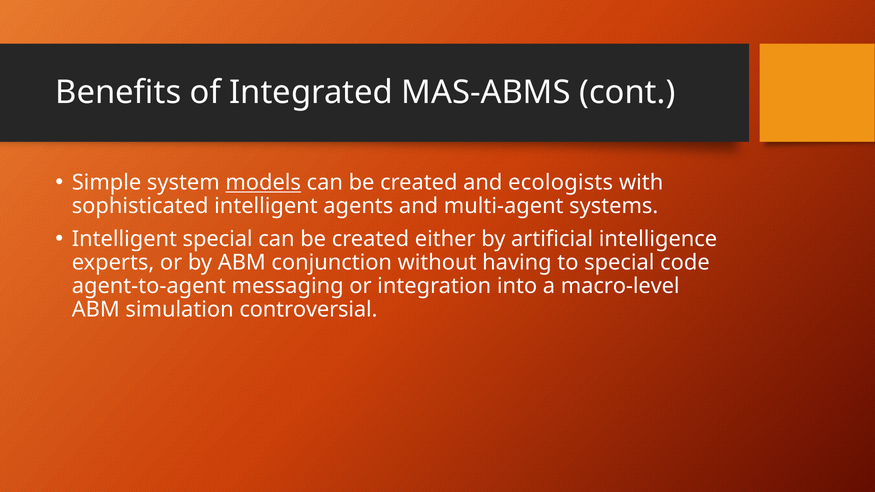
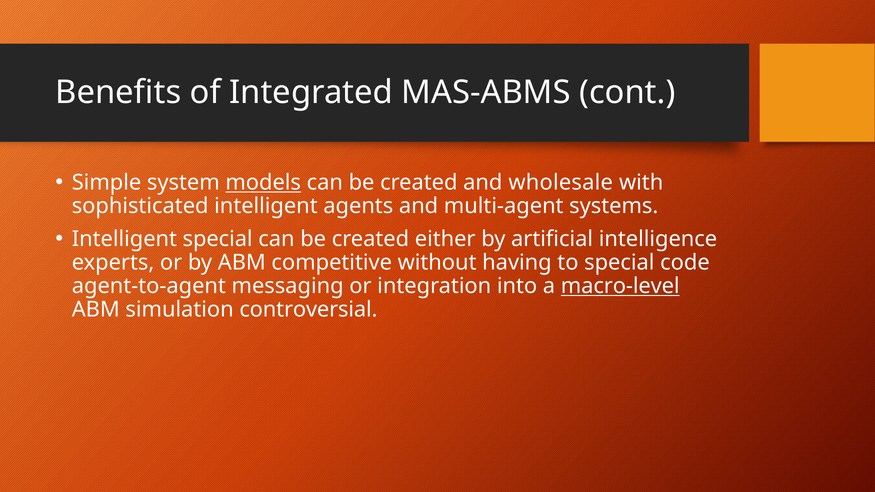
ecologists: ecologists -> wholesale
conjunction: conjunction -> competitive
macro-level underline: none -> present
